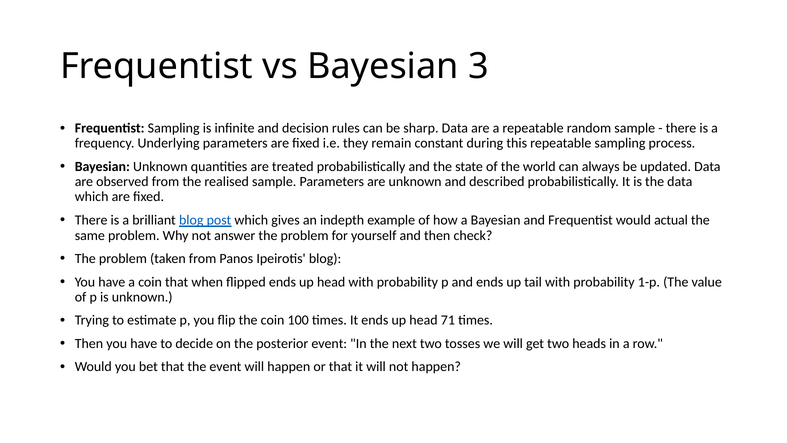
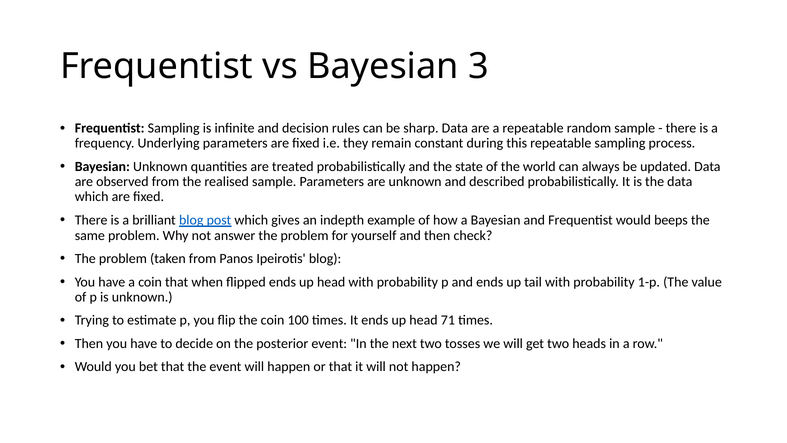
actual: actual -> beeps
